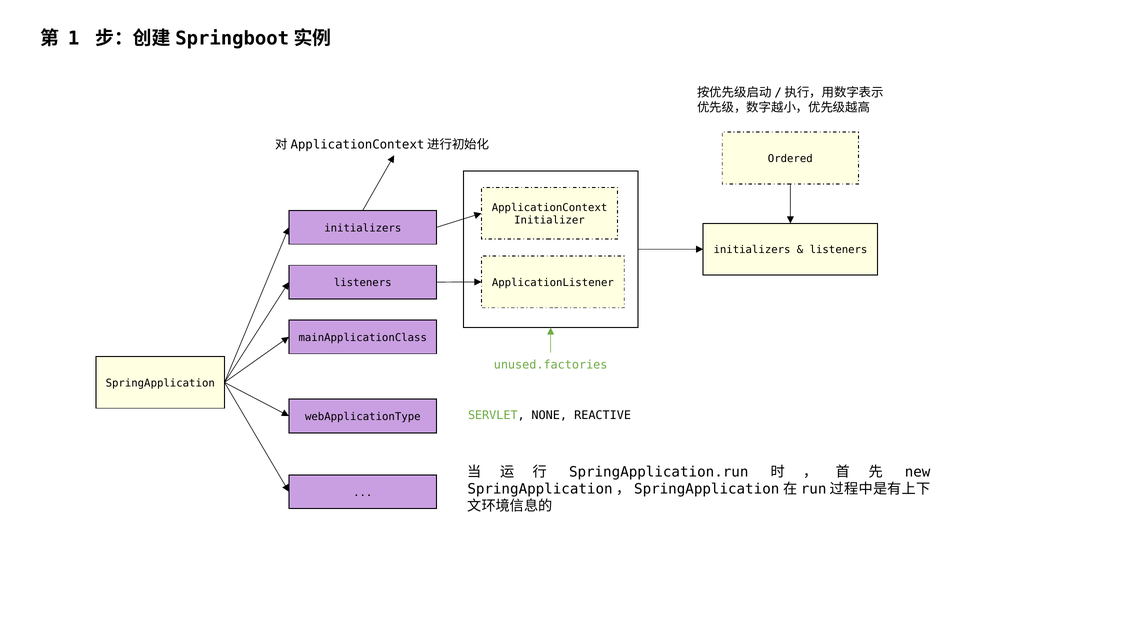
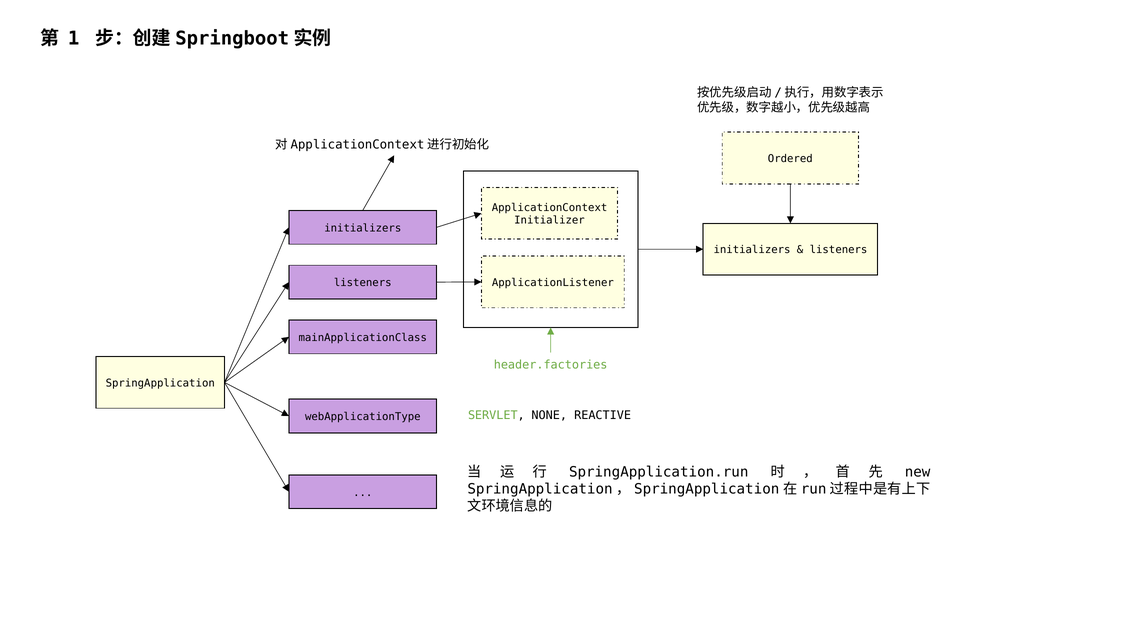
unused.factories: unused.factories -> header.factories
